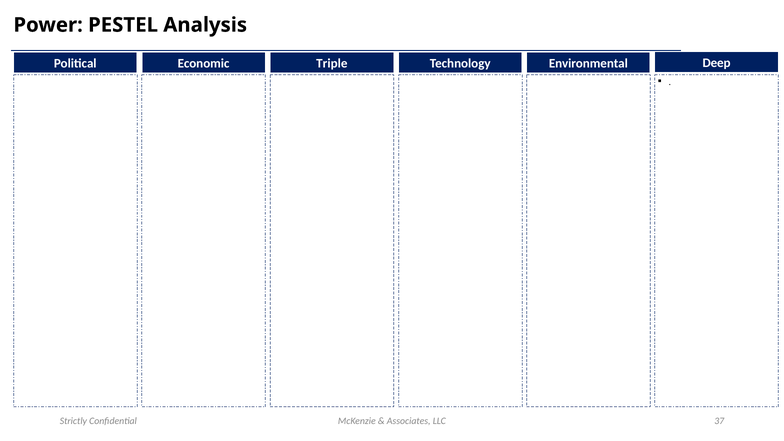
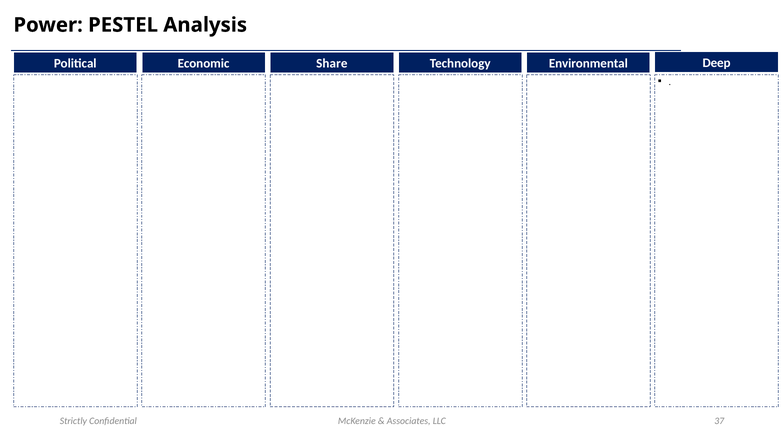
Triple: Triple -> Share
